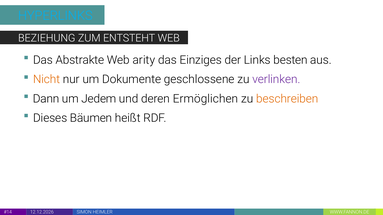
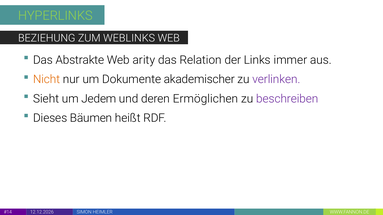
HYPERLINKS colour: light blue -> light green
ENTSTEHT: ENTSTEHT -> WEBLINKS
Einziges: Einziges -> Relation
besten: besten -> immer
geschlossene: geschlossene -> akademischer
Dann: Dann -> Sieht
beschreiben colour: orange -> purple
